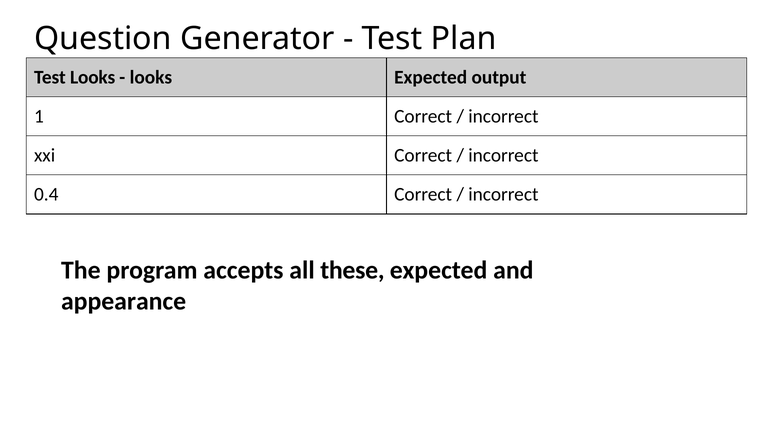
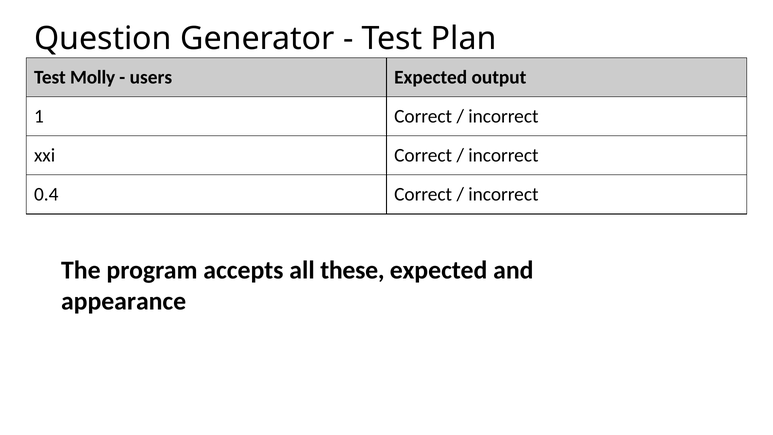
Test Looks: Looks -> Molly
looks at (151, 77): looks -> users
